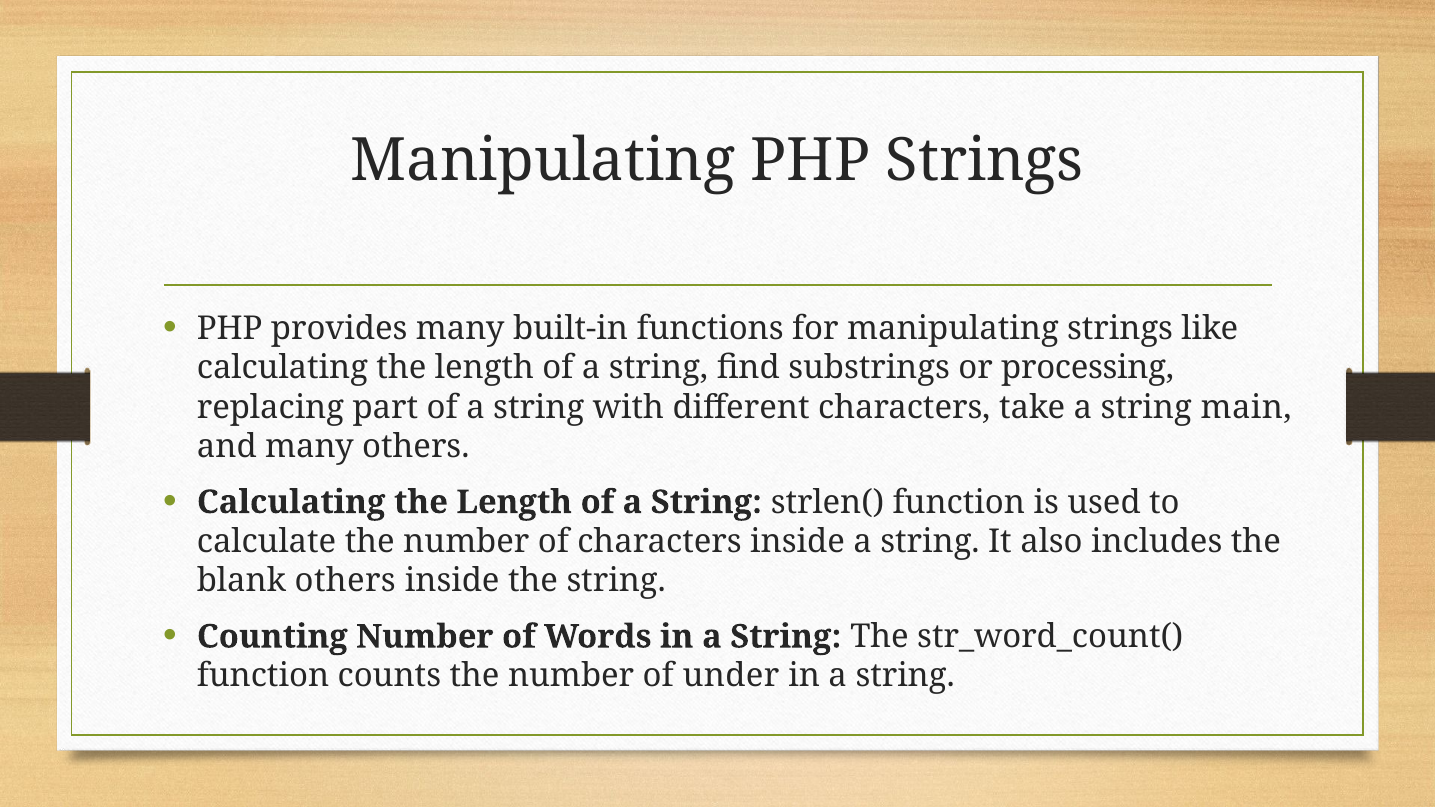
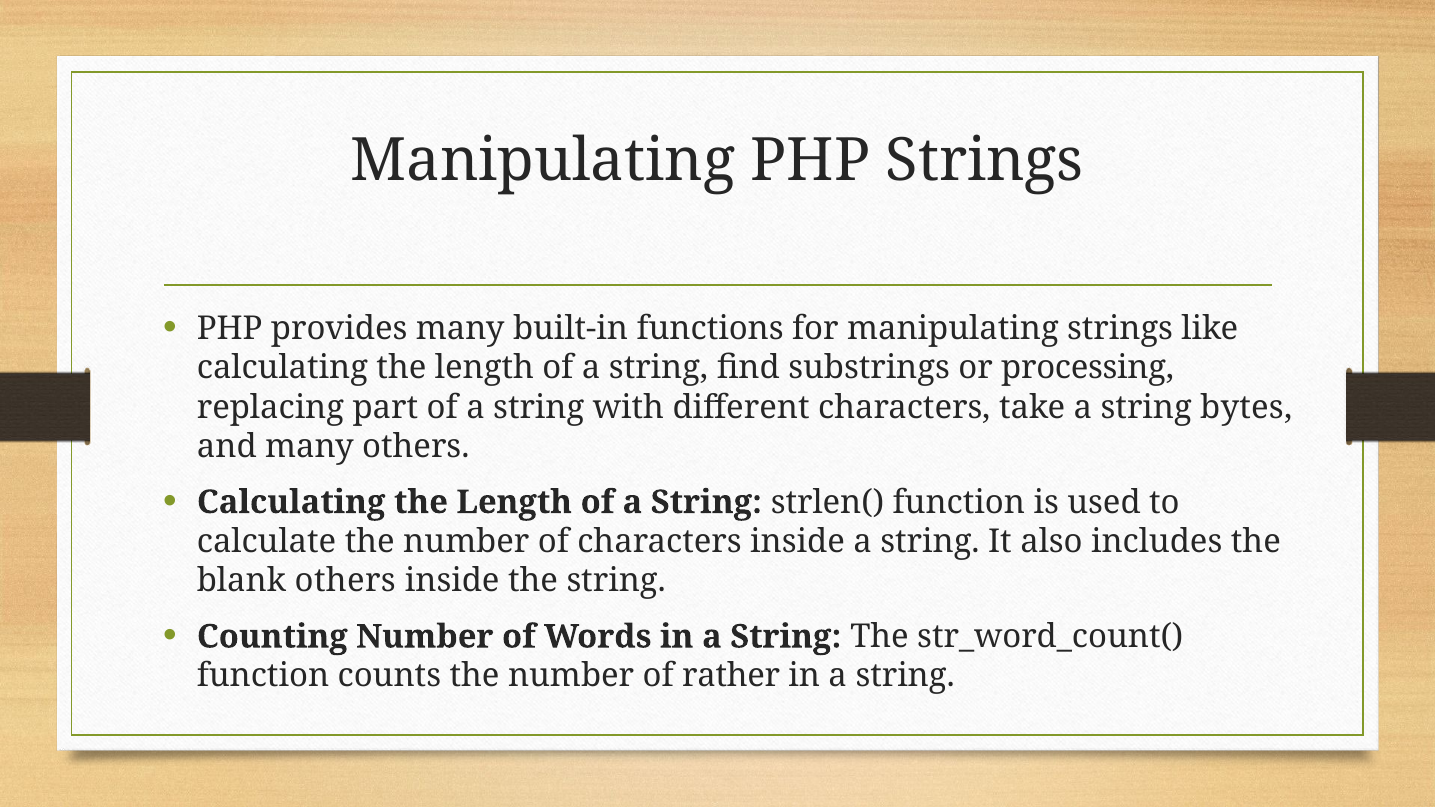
main: main -> bytes
under: under -> rather
